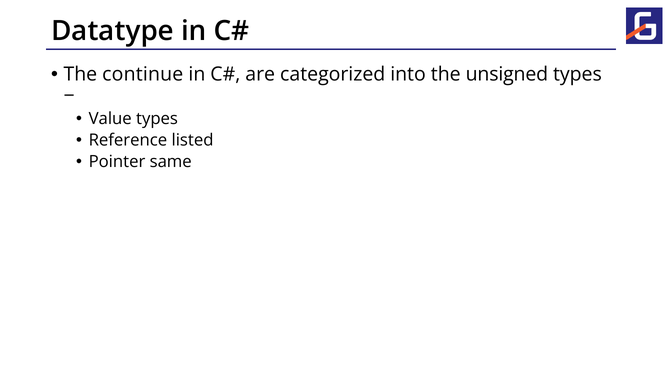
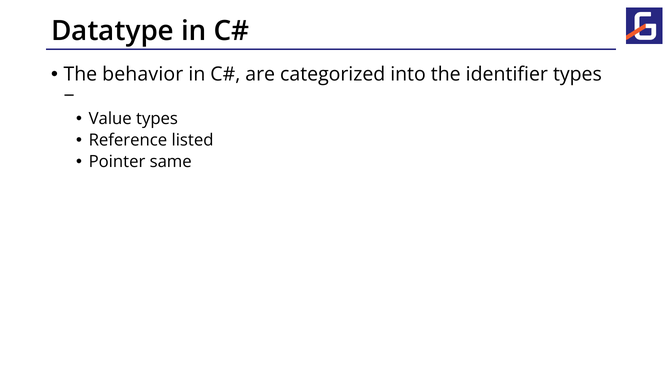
continue: continue -> behavior
unsigned: unsigned -> identifier
